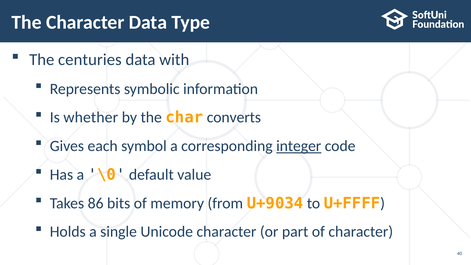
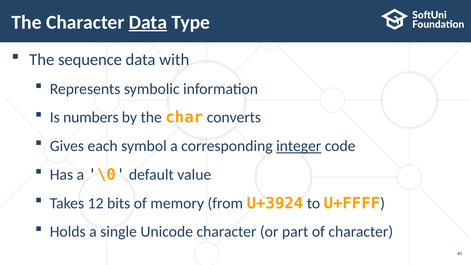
Data at (148, 22) underline: none -> present
centuries: centuries -> sequence
whether: whether -> numbers
86: 86 -> 12
U+9034: U+9034 -> U+3924
